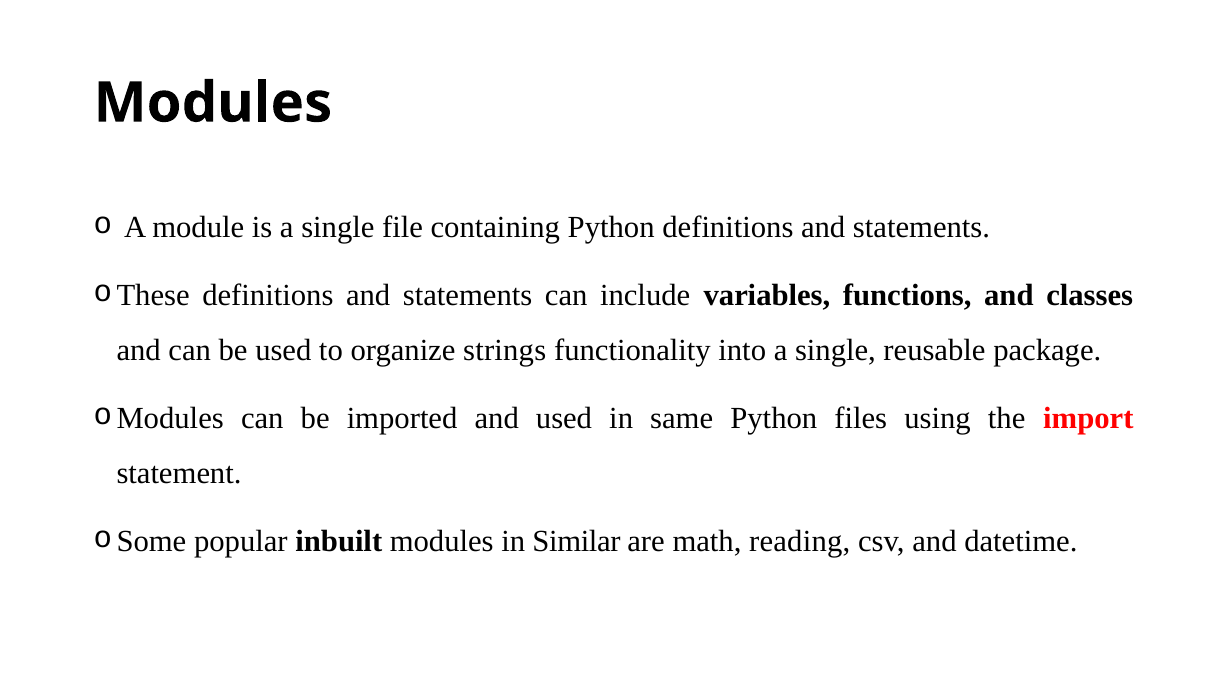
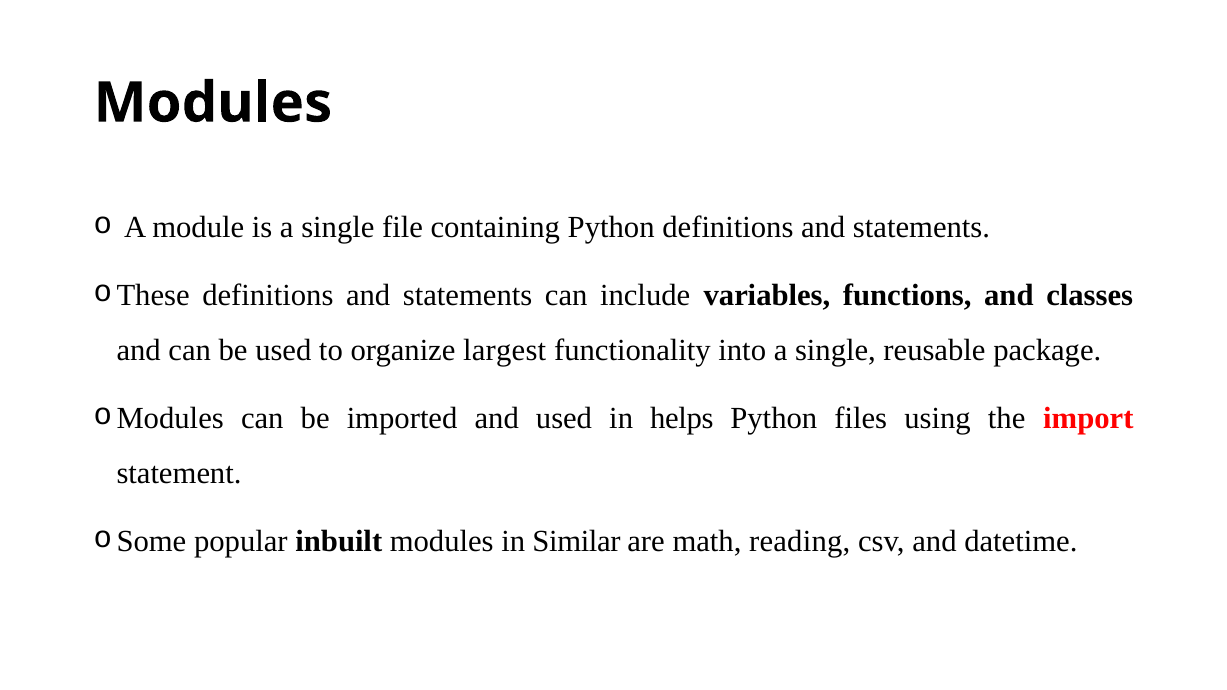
strings: strings -> largest
same: same -> helps
